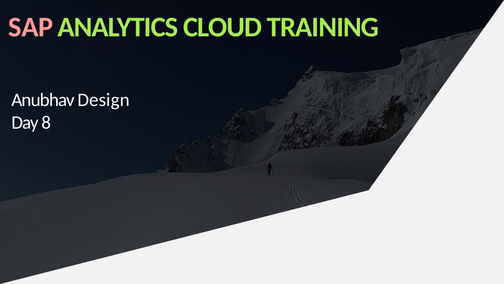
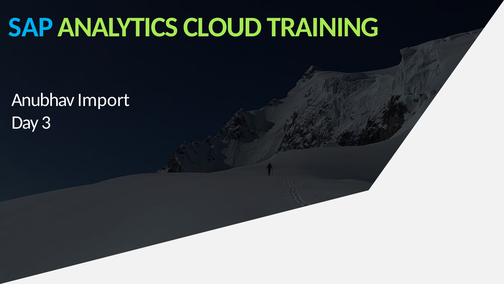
SAP colour: pink -> light blue
Design: Design -> Import
8: 8 -> 3
